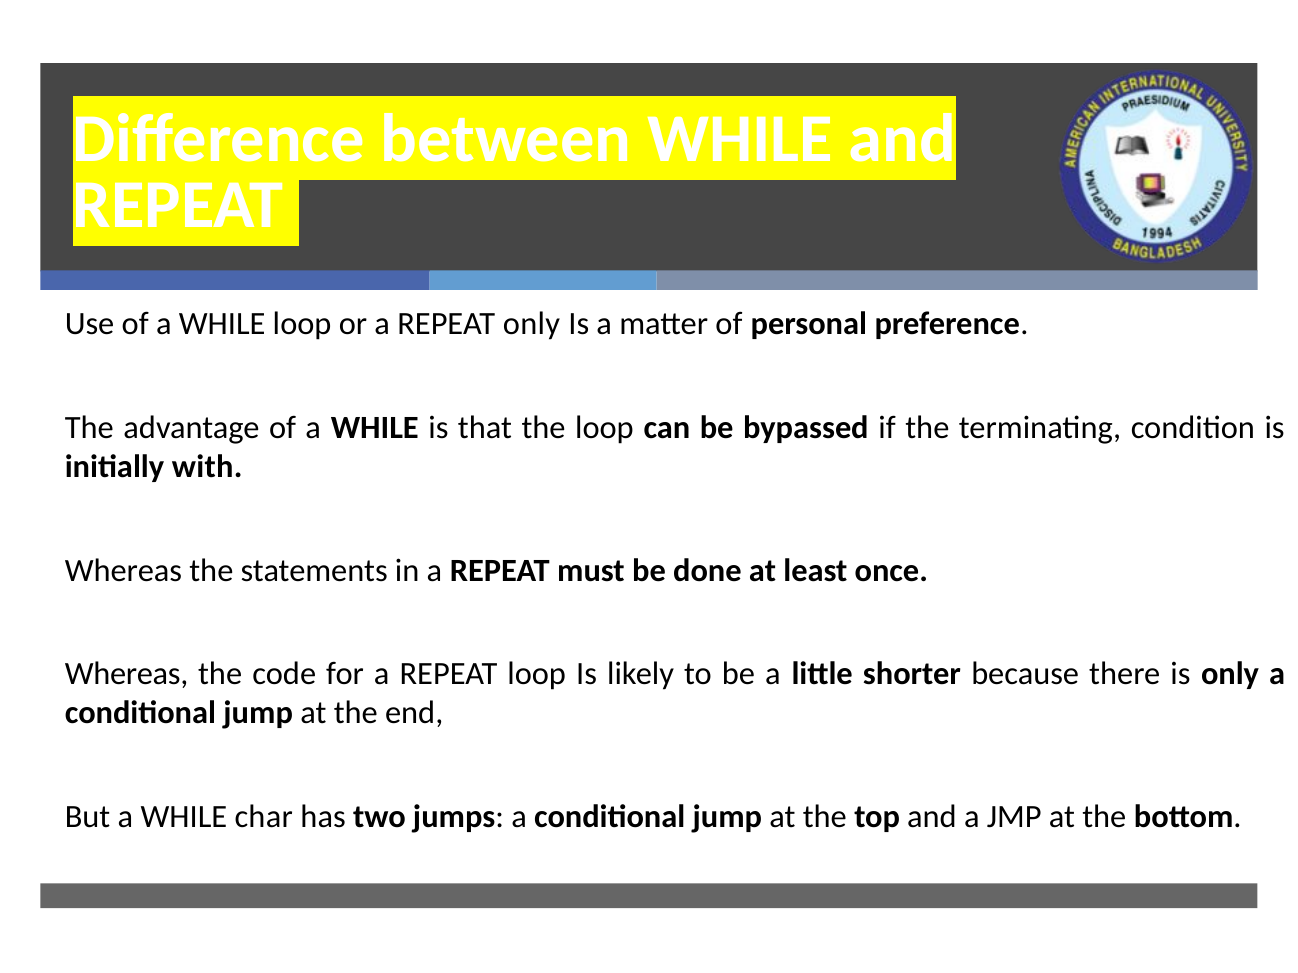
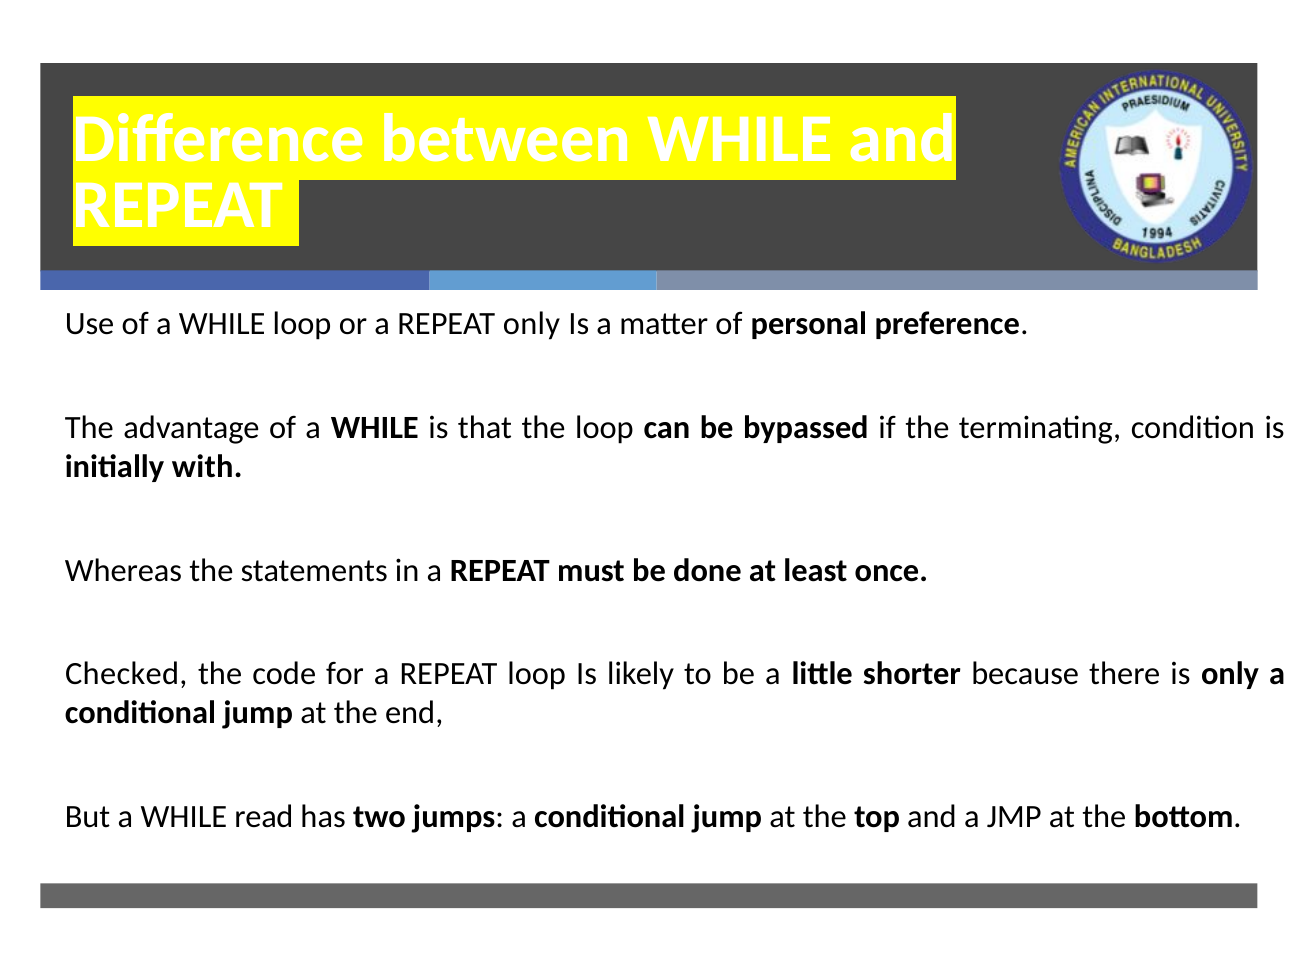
Whereas at (127, 675): Whereas -> Checked
char: char -> read
